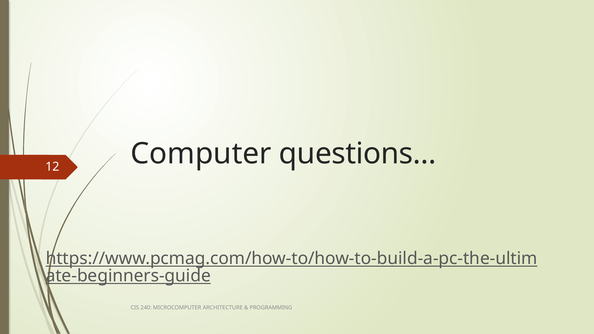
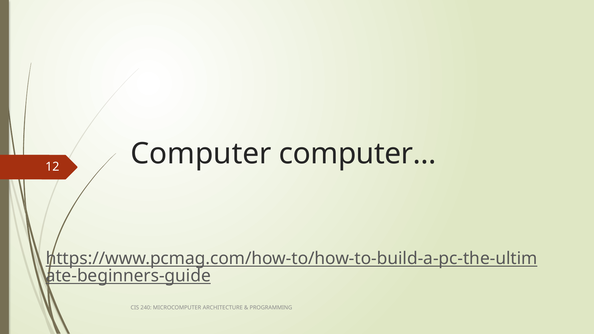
questions…: questions… -> computer…
